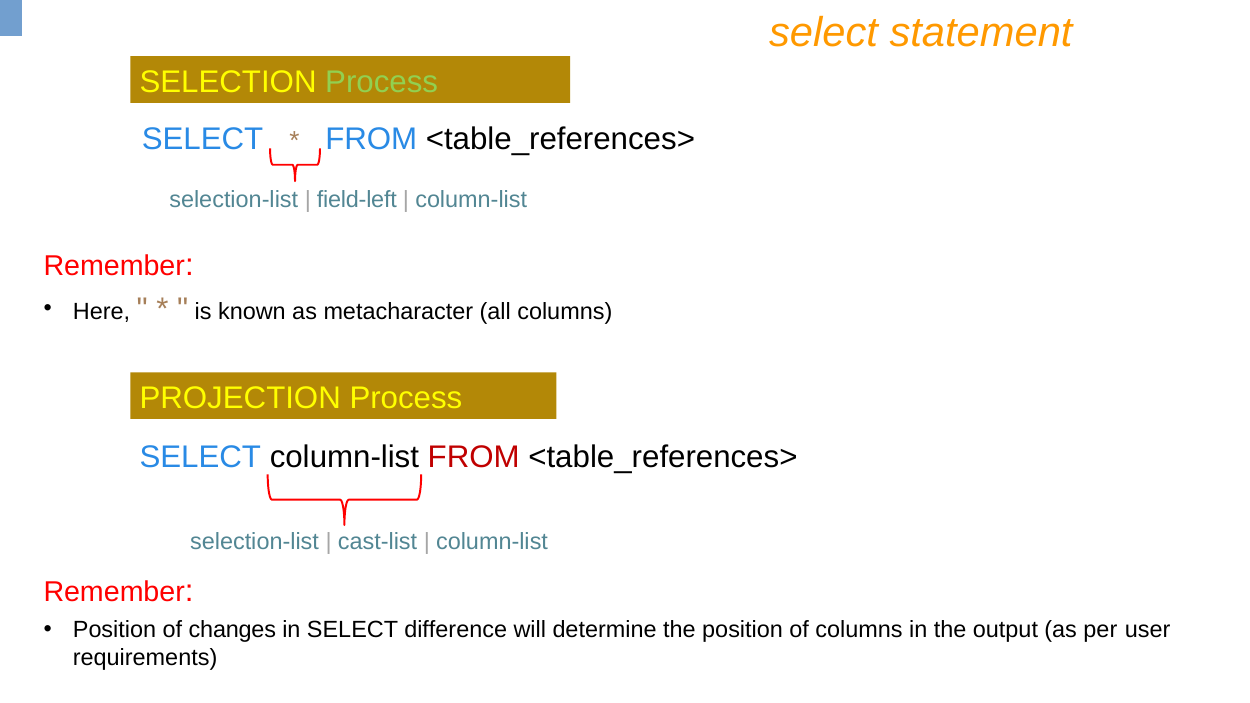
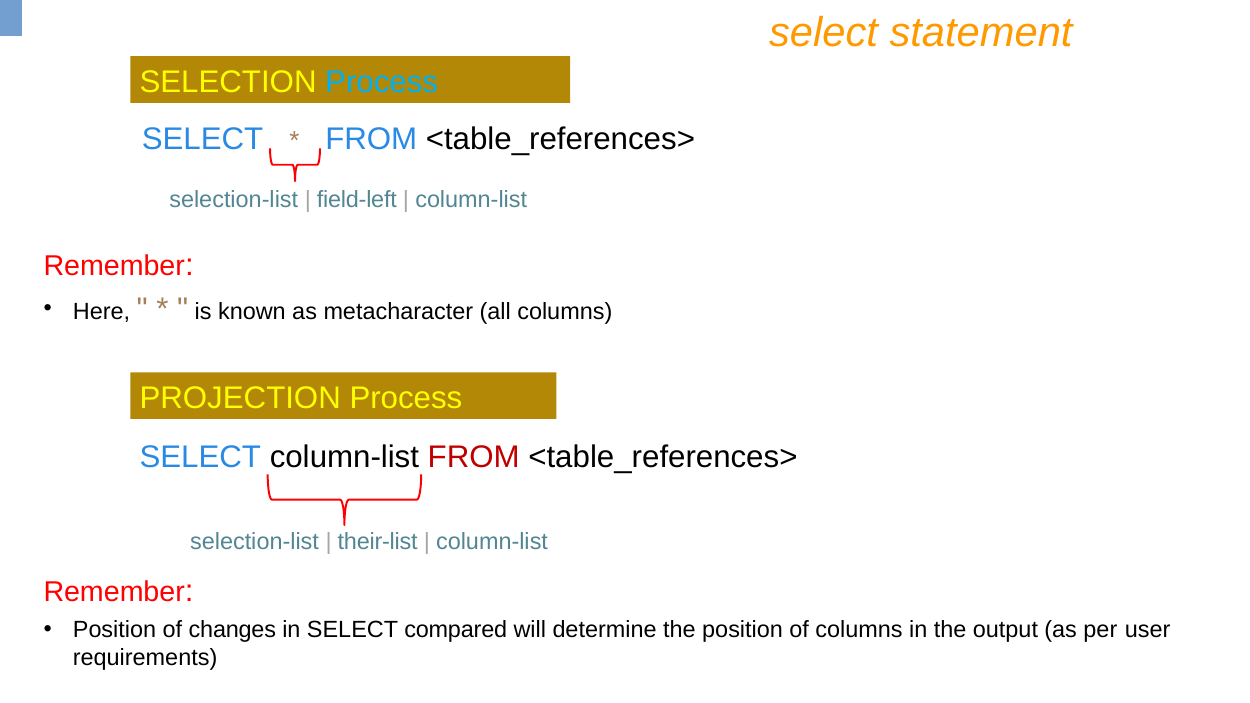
Process at (382, 82) colour: light green -> light blue
cast-list: cast-list -> their-list
difference: difference -> compared
